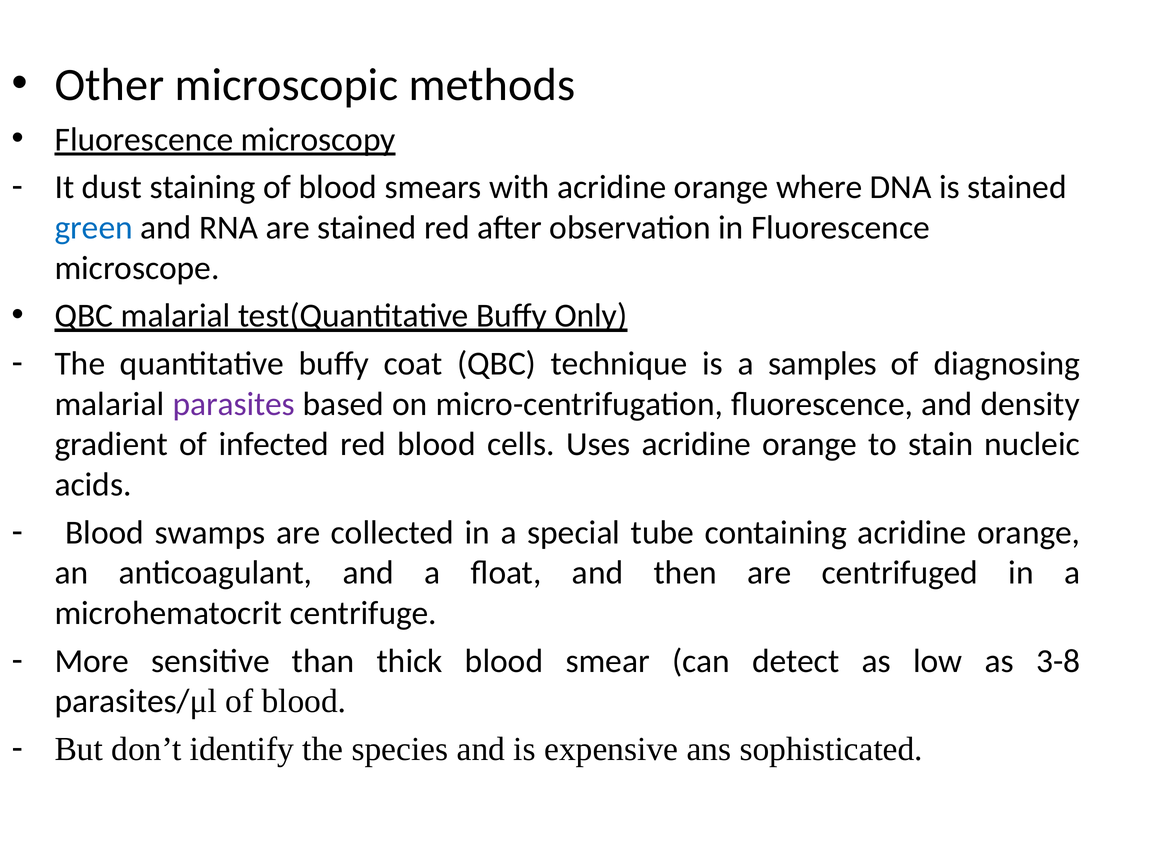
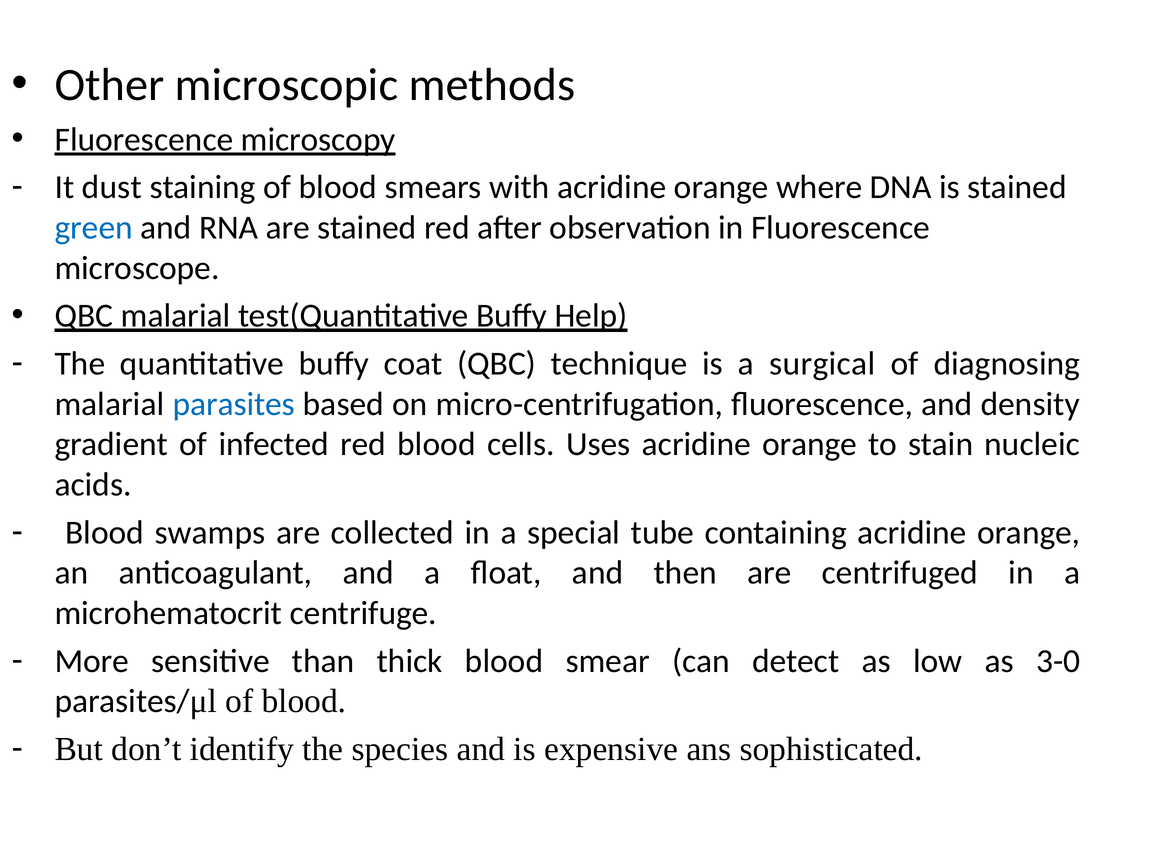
Only: Only -> Help
samples: samples -> surgical
parasites colour: purple -> blue
3-8: 3-8 -> 3-0
